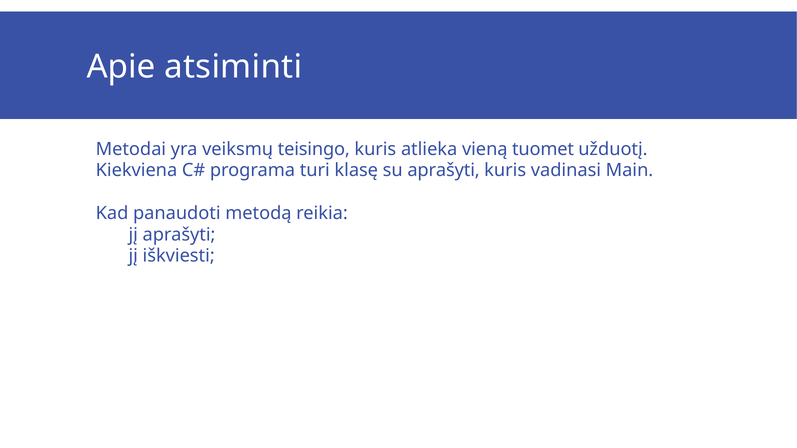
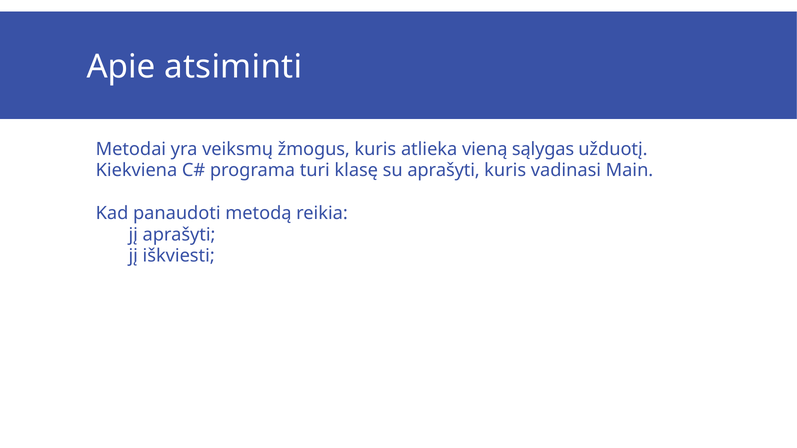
teisingo: teisingo -> žmogus
tuomet: tuomet -> sąlygas
